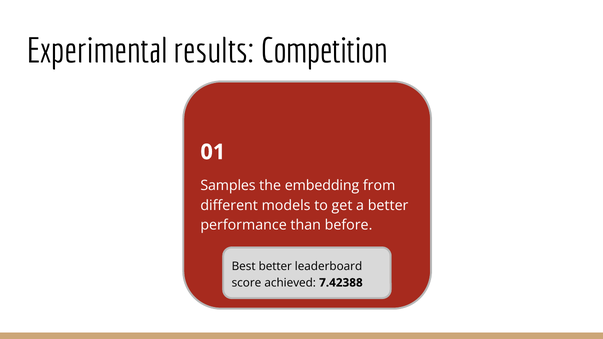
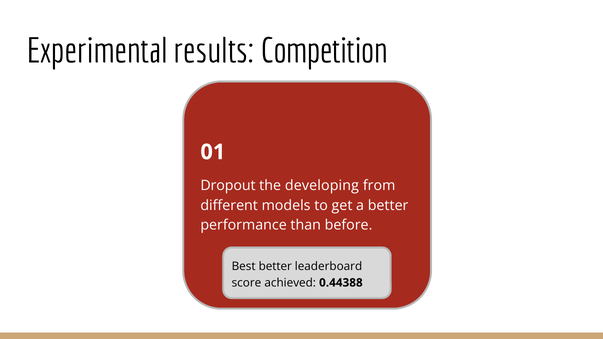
Samples: Samples -> Dropout
embedding: embedding -> developing
7.42388: 7.42388 -> 0.44388
